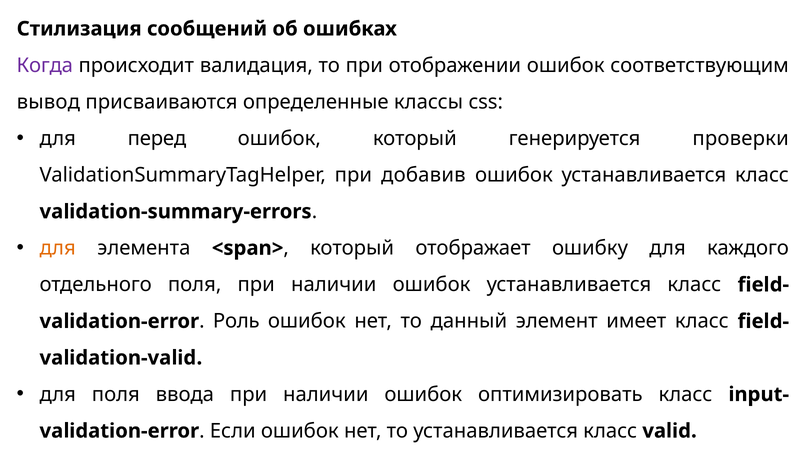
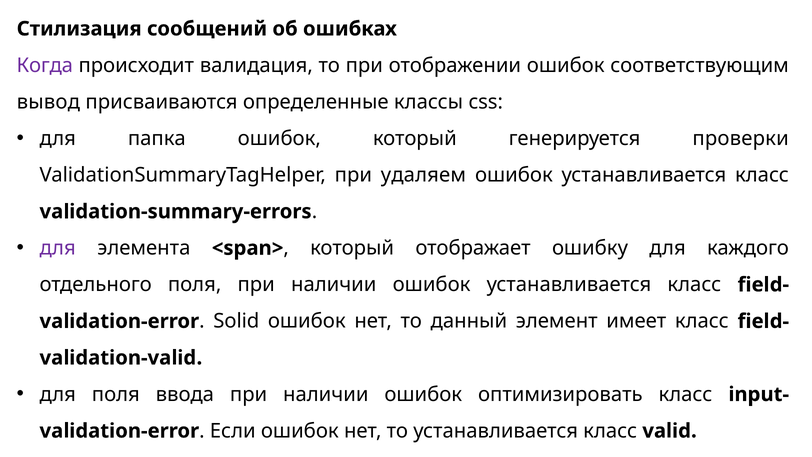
перед: перед -> папка
добавив: добавив -> удаляем
для at (58, 248) colour: orange -> purple
Роль: Роль -> Solid
